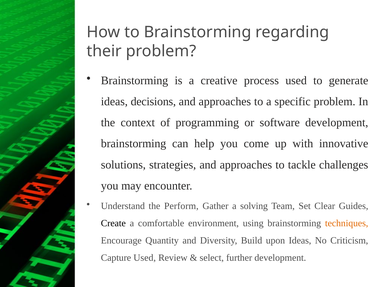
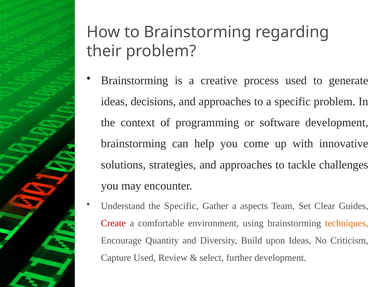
the Perform: Perform -> Specific
solving: solving -> aspects
Create colour: black -> red
